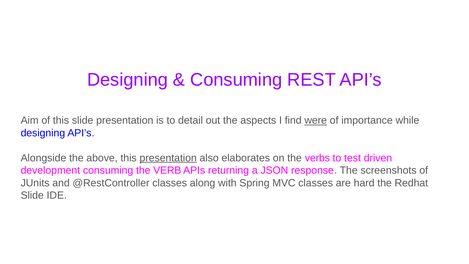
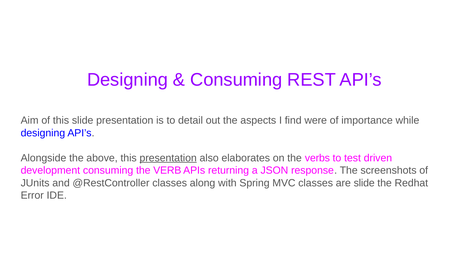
were underline: present -> none
are hard: hard -> slide
Slide at (32, 195): Slide -> Error
